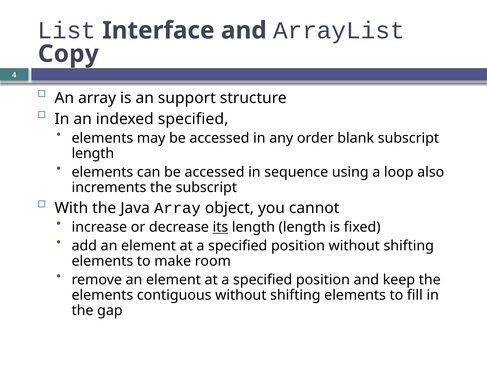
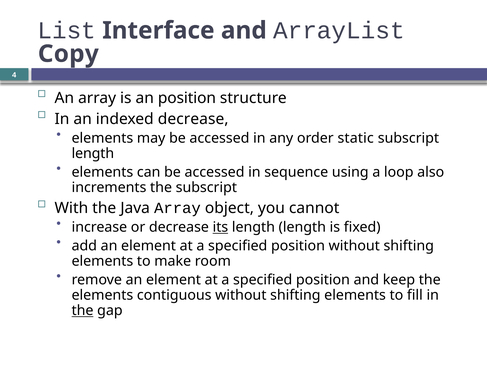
an support: support -> position
indexed specified: specified -> decrease
blank: blank -> static
the at (83, 311) underline: none -> present
